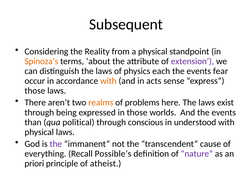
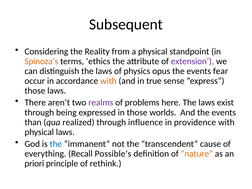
about: about -> ethics
each: each -> opus
acts: acts -> true
realms colour: orange -> purple
political: political -> realized
conscious: conscious -> influence
understood: understood -> providence
the at (56, 144) colour: purple -> blue
nature colour: purple -> orange
atheist: atheist -> rethink
